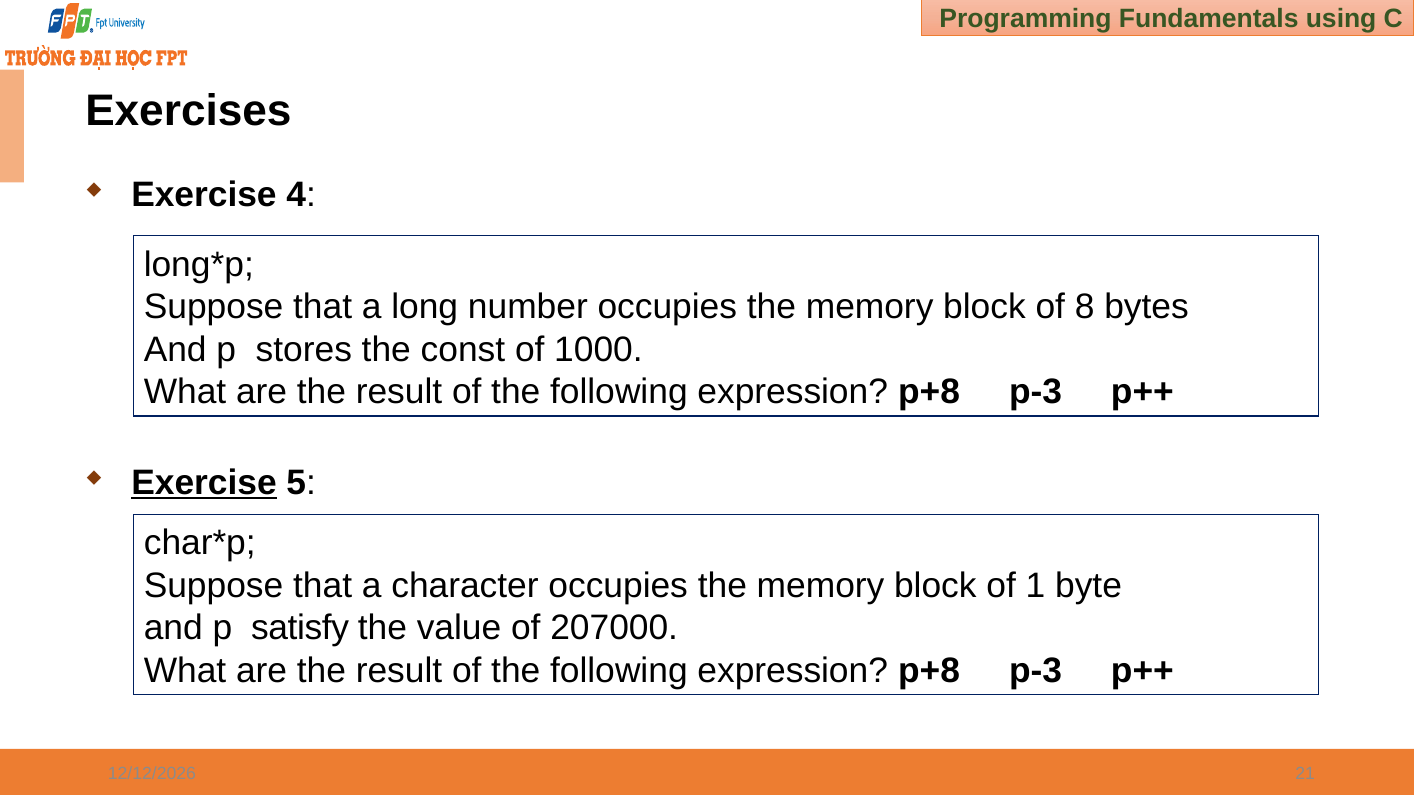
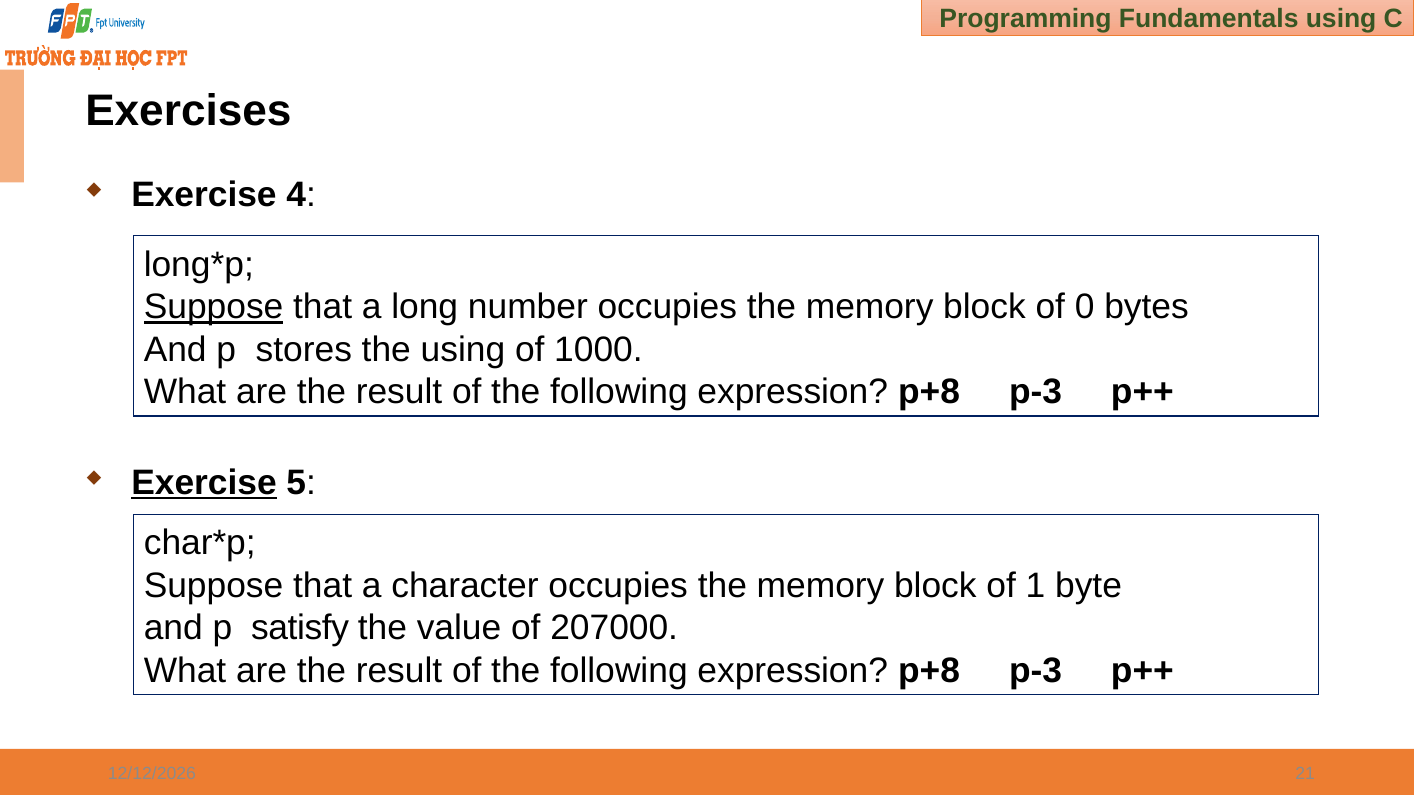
Suppose at (214, 307) underline: none -> present
8: 8 -> 0
the const: const -> using
